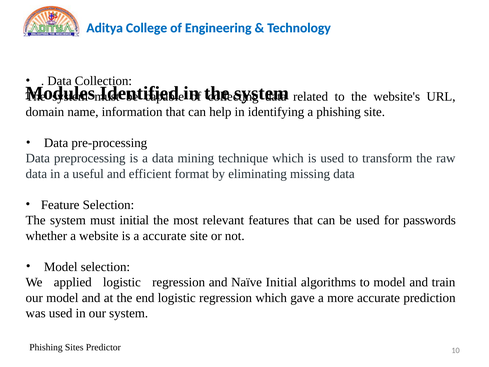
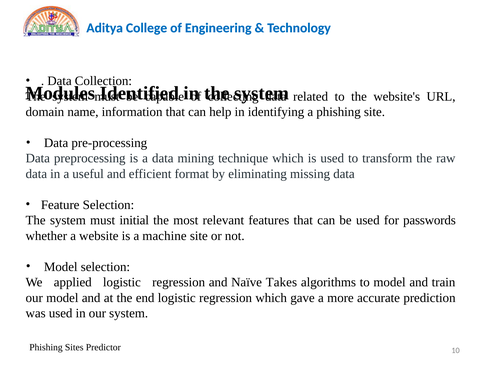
a accurate: accurate -> machine
Naïve Initial: Initial -> Takes
